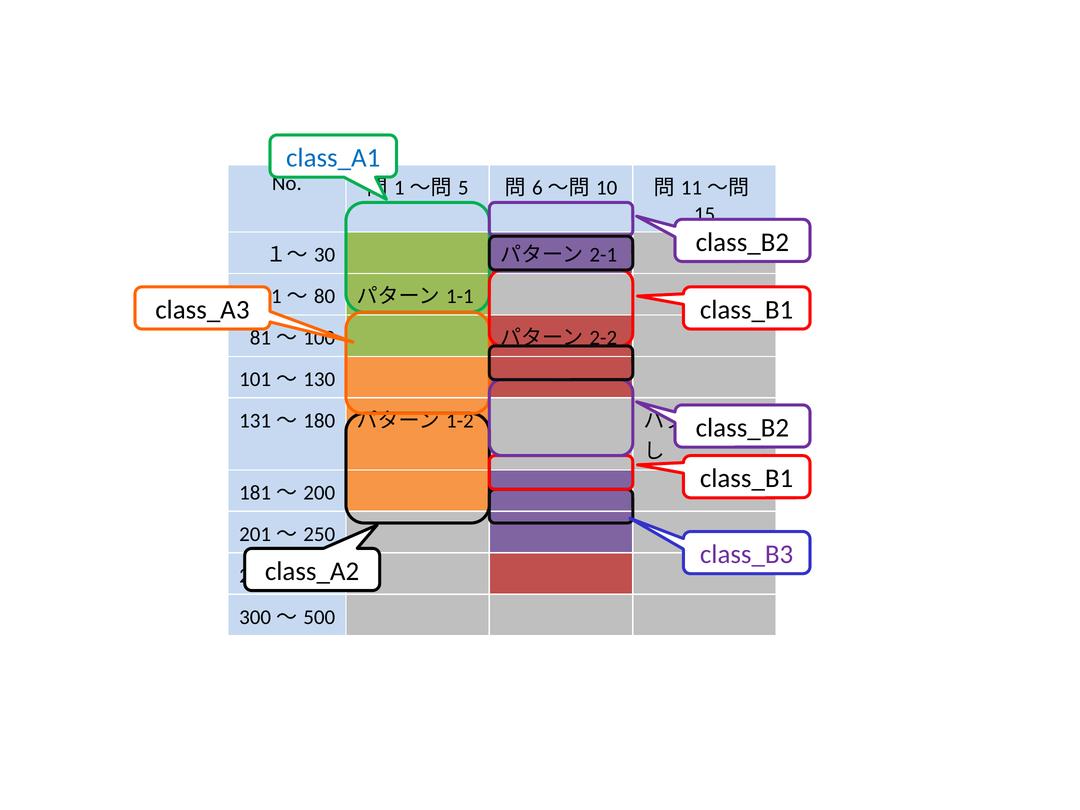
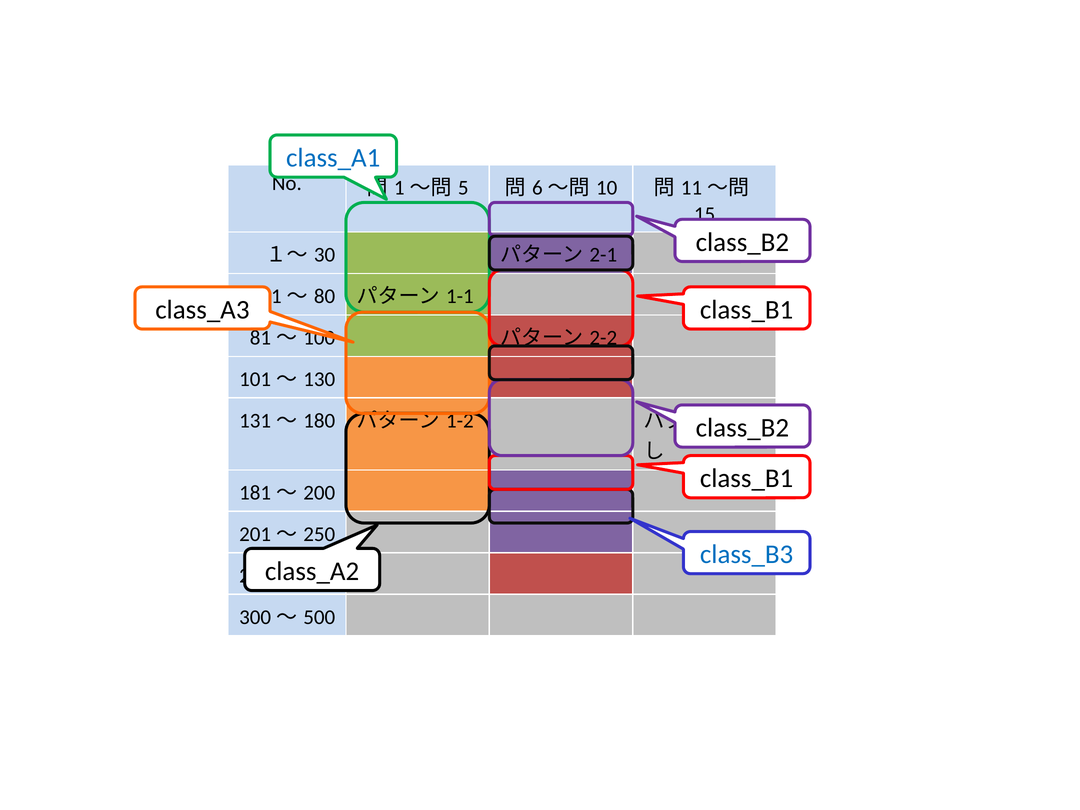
class_B3 colour: purple -> blue
